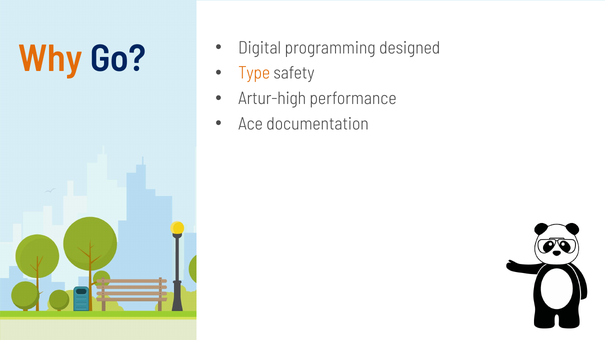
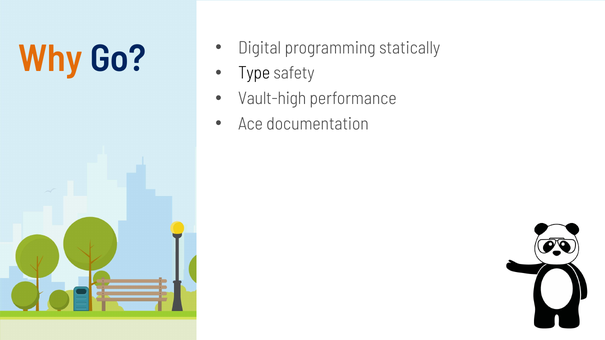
designed: designed -> statically
Type colour: orange -> black
Artur-high: Artur-high -> Vault-high
